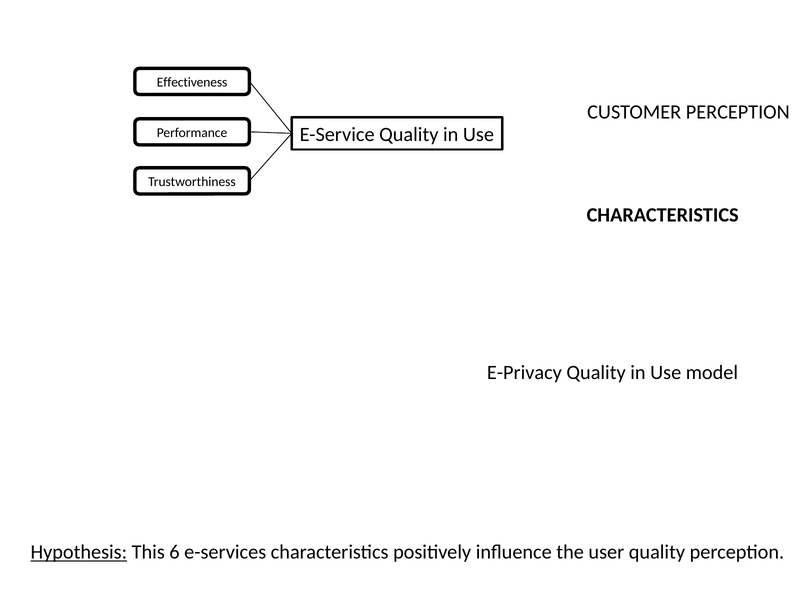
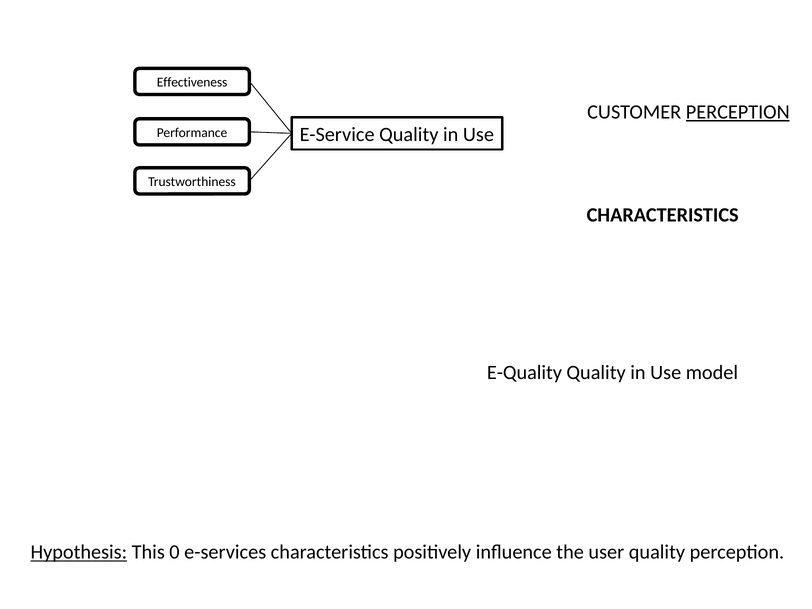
PERCEPTION at (738, 112) underline: none -> present
E-Privacy: E-Privacy -> E-Quality
6: 6 -> 0
